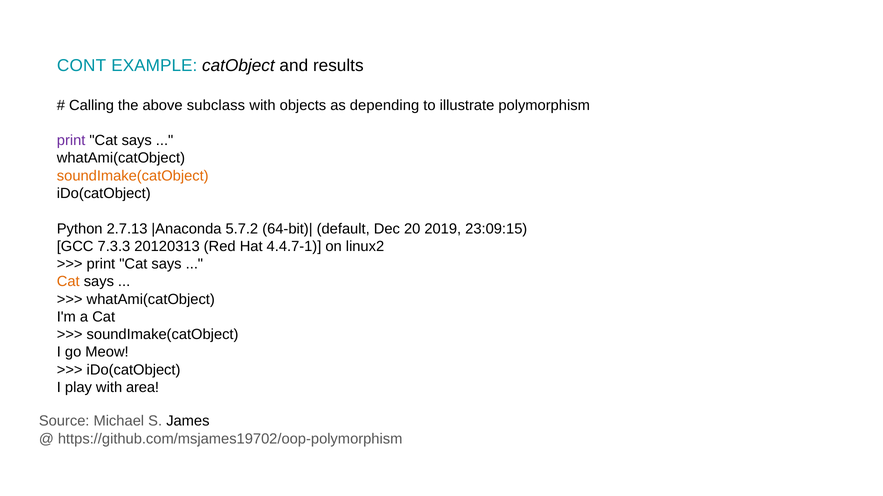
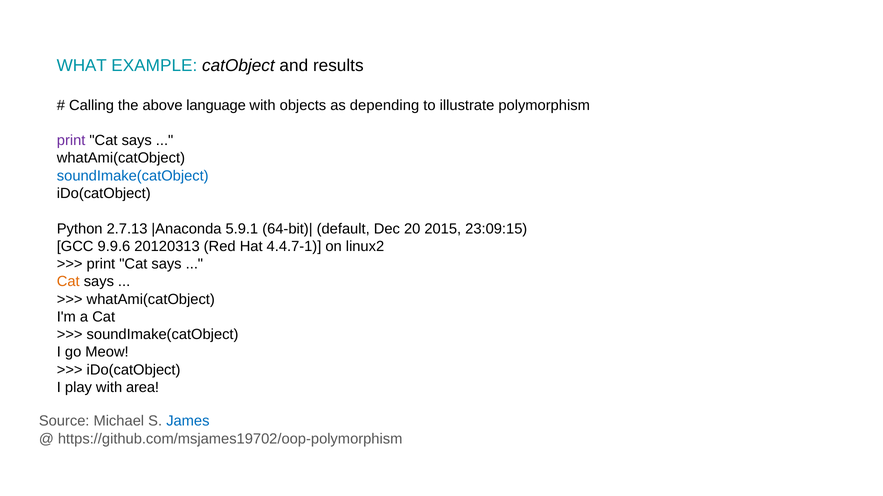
CONT: CONT -> WHAT
subclass: subclass -> language
soundImake(catObject at (133, 176) colour: orange -> blue
5.7.2: 5.7.2 -> 5.9.1
2019: 2019 -> 2015
7.3.3: 7.3.3 -> 9.9.6
James colour: black -> blue
